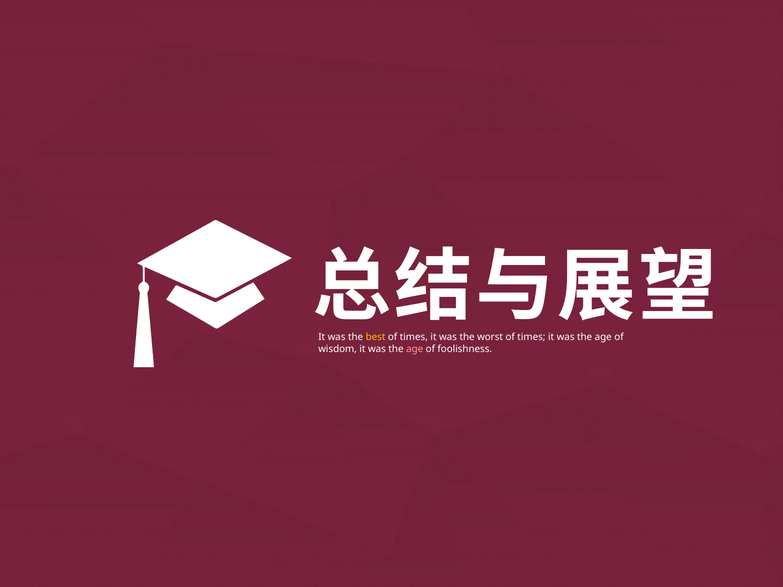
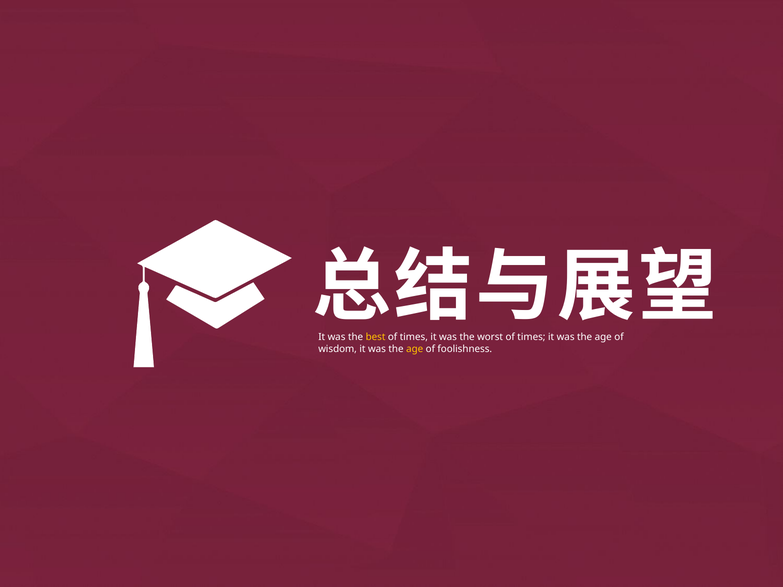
age at (415, 349) colour: pink -> yellow
